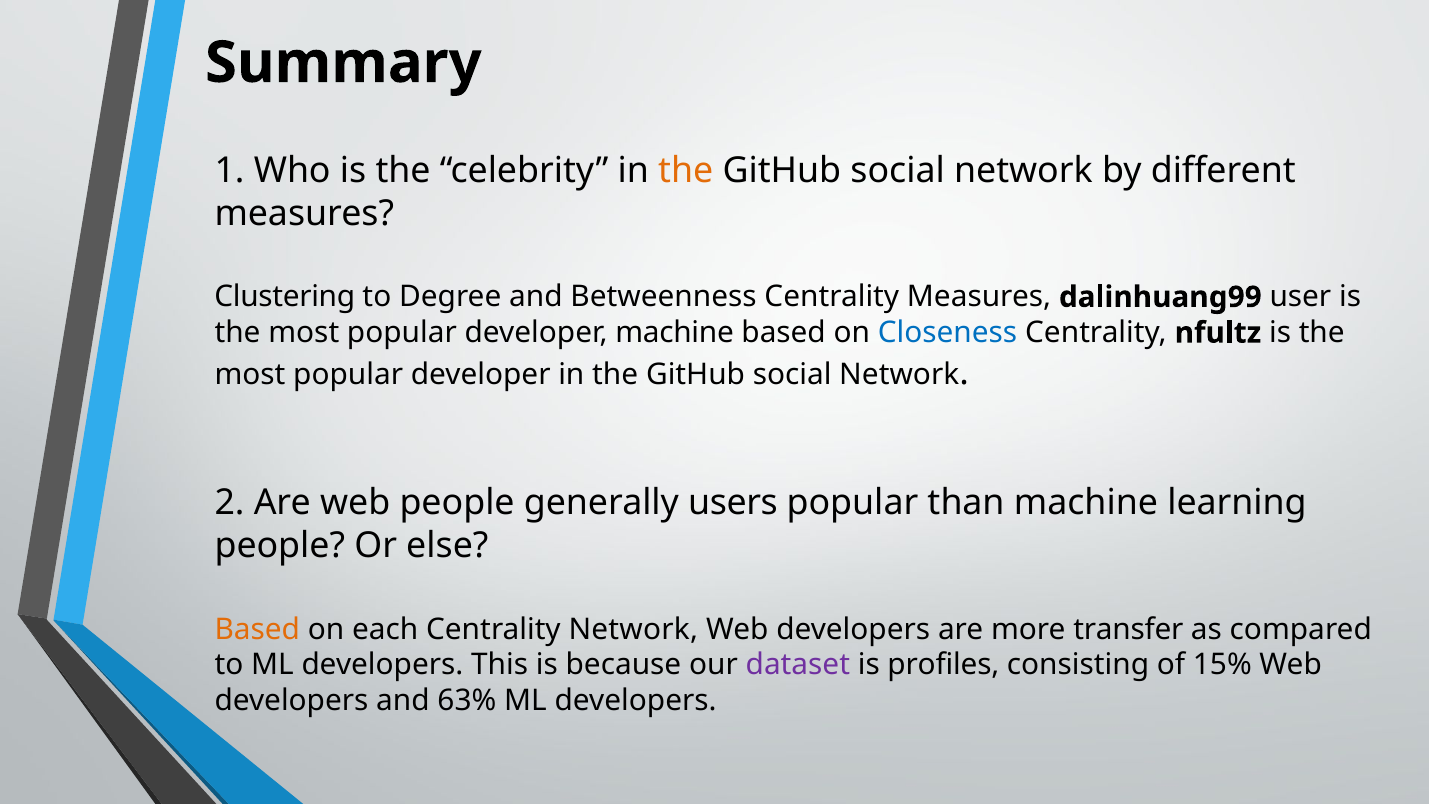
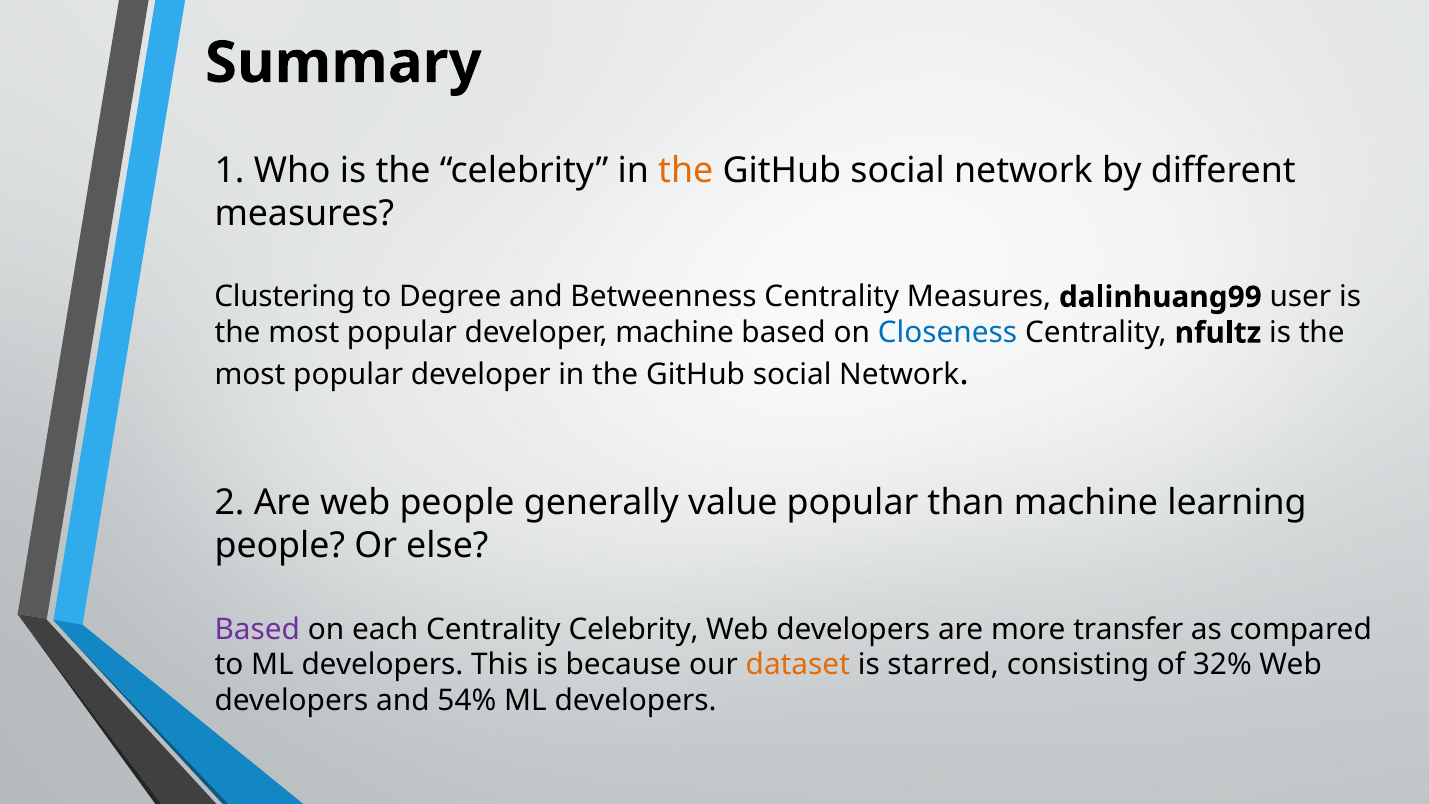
users: users -> value
Based at (257, 629) colour: orange -> purple
Centrality Network: Network -> Celebrity
dataset colour: purple -> orange
profiles: profiles -> starred
15%: 15% -> 32%
63%: 63% -> 54%
